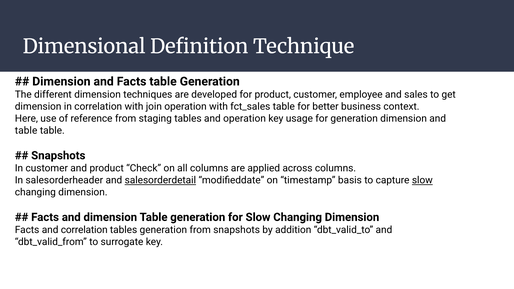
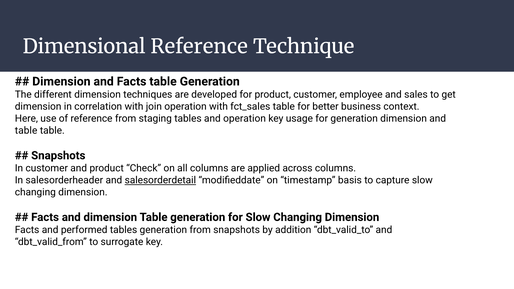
Dimensional Definition: Definition -> Reference
slow at (422, 180) underline: present -> none
and correlation: correlation -> performed
